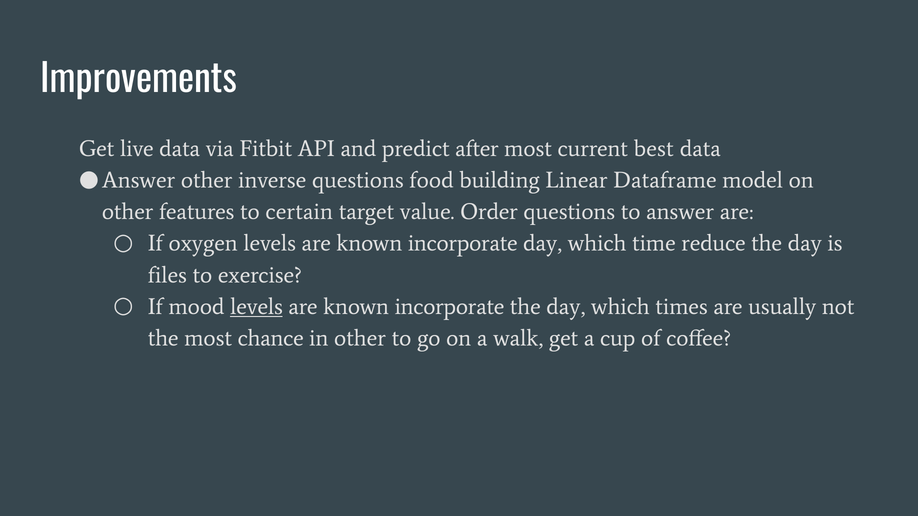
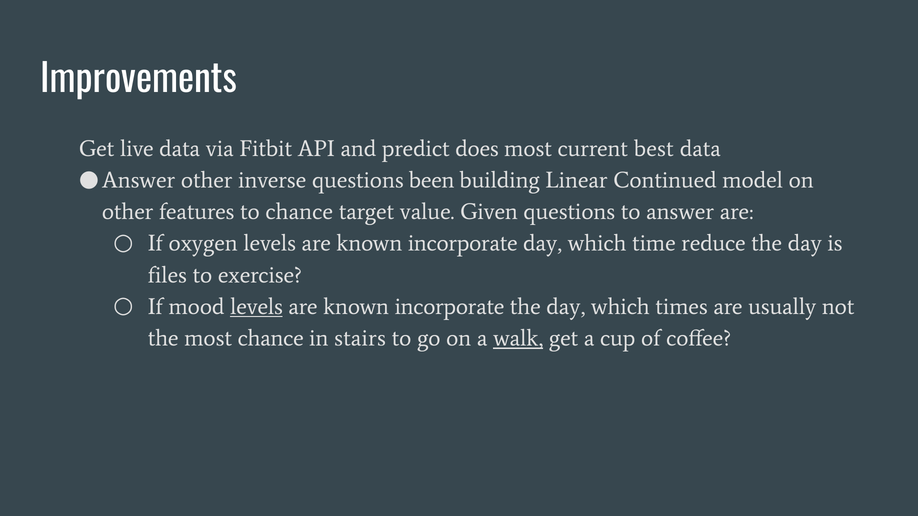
after: after -> does
food: food -> been
Dataframe: Dataframe -> Continued
to certain: certain -> chance
Order: Order -> Given
in other: other -> stairs
walk underline: none -> present
